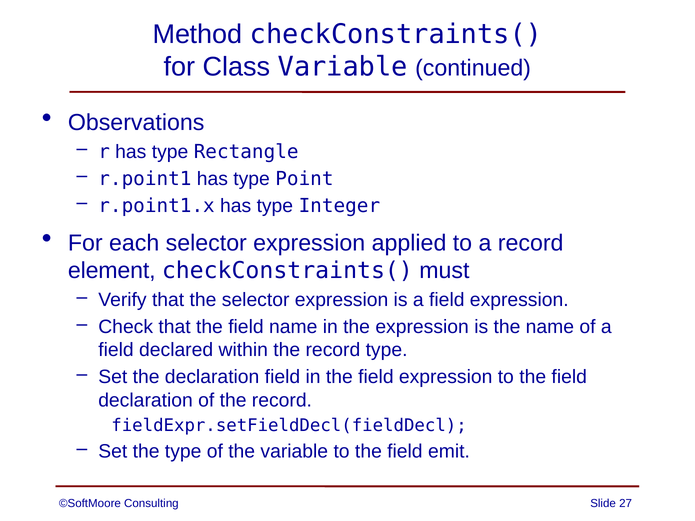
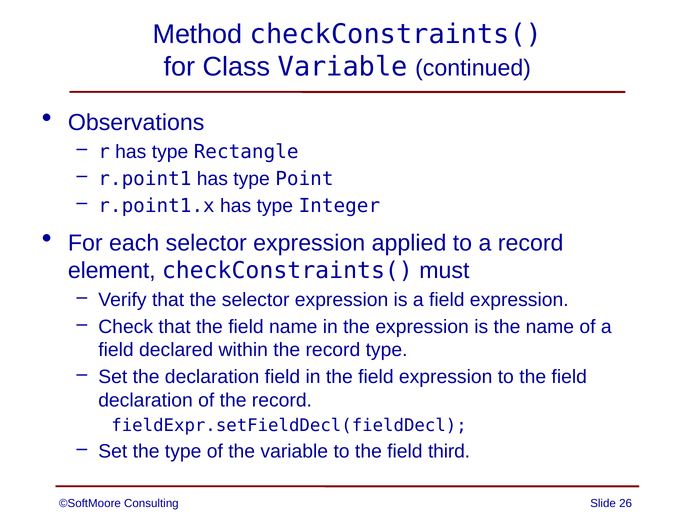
emit: emit -> third
27: 27 -> 26
